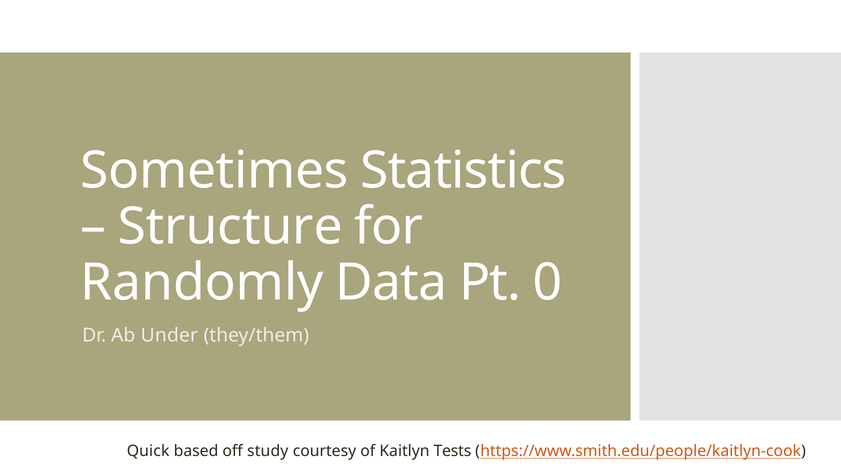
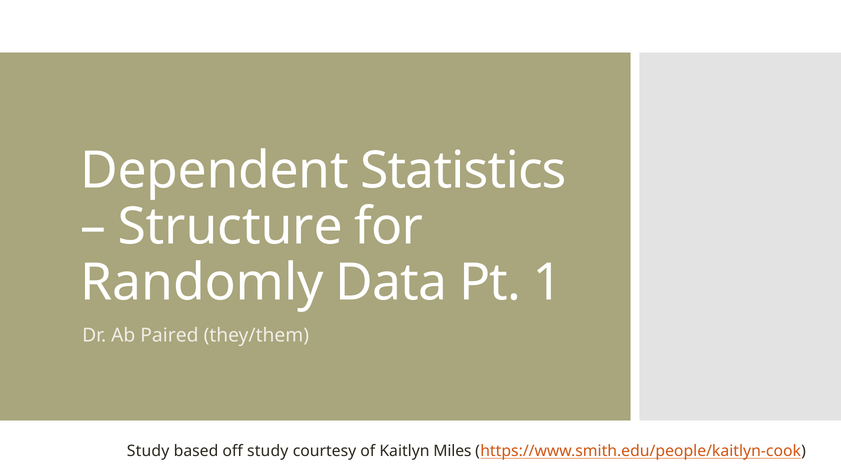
Sometimes: Sometimes -> Dependent
0: 0 -> 1
Under: Under -> Paired
Quick at (148, 451): Quick -> Study
Tests: Tests -> Miles
